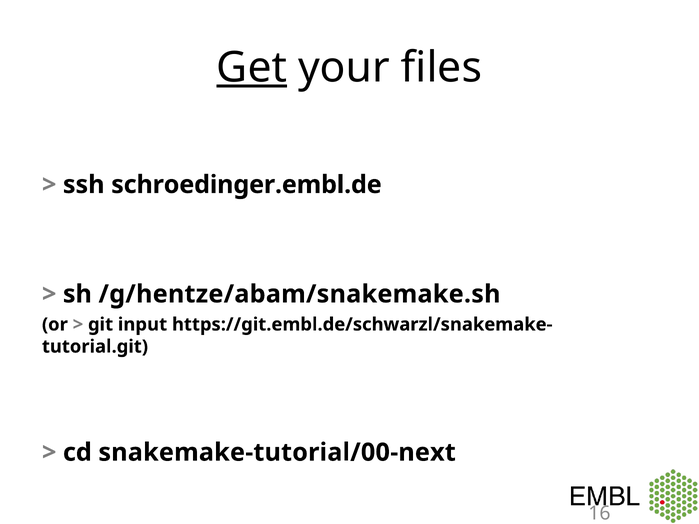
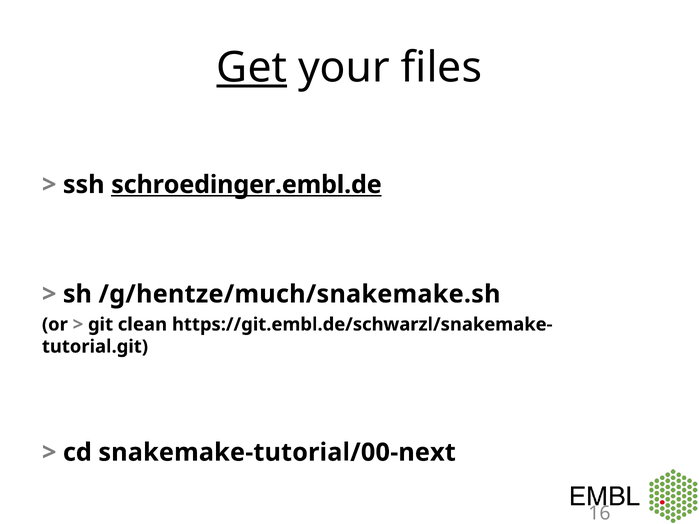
schroedinger.embl.de underline: none -> present
/g/hentze/abam/snakemake.sh: /g/hentze/abam/snakemake.sh -> /g/hentze/much/snakemake.sh
input: input -> clean
